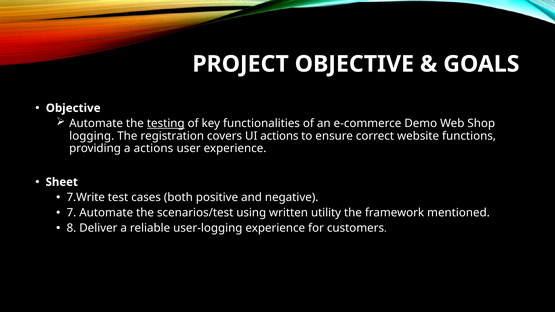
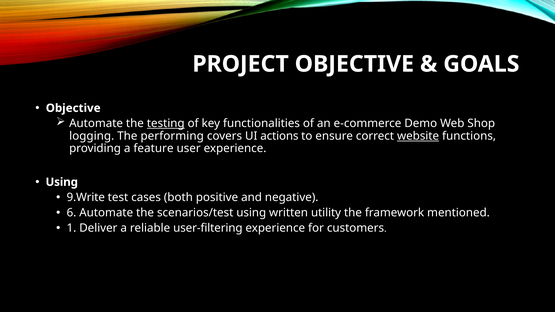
registration: registration -> performing
website underline: none -> present
a actions: actions -> feature
Sheet at (62, 182): Sheet -> Using
7.Write: 7.Write -> 9.Write
7: 7 -> 6
8: 8 -> 1
user-logging: user-logging -> user-filtering
